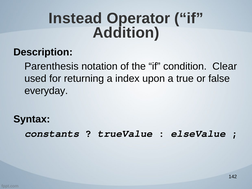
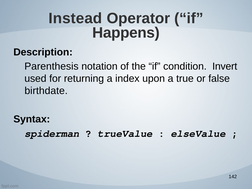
Addition: Addition -> Happens
Clear: Clear -> Invert
everyday: everyday -> birthdate
constants: constants -> spiderman
